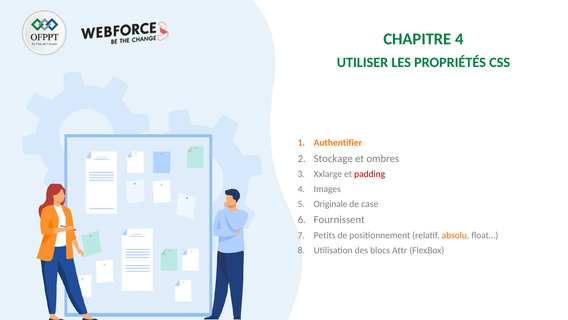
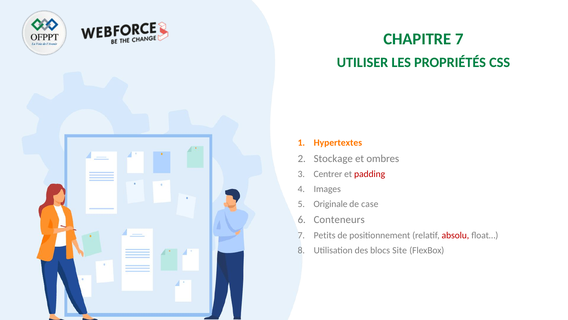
CHAPITRE 4: 4 -> 7
Authentifier: Authentifier -> Hypertextes
Xxlarge: Xxlarge -> Centrer
Fournissent: Fournissent -> Conteneurs
absolu colour: orange -> red
Attr: Attr -> Site
